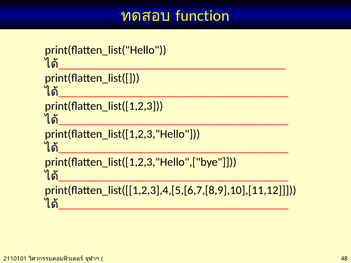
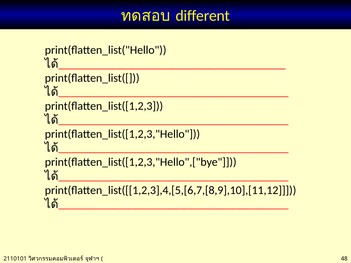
function: function -> different
